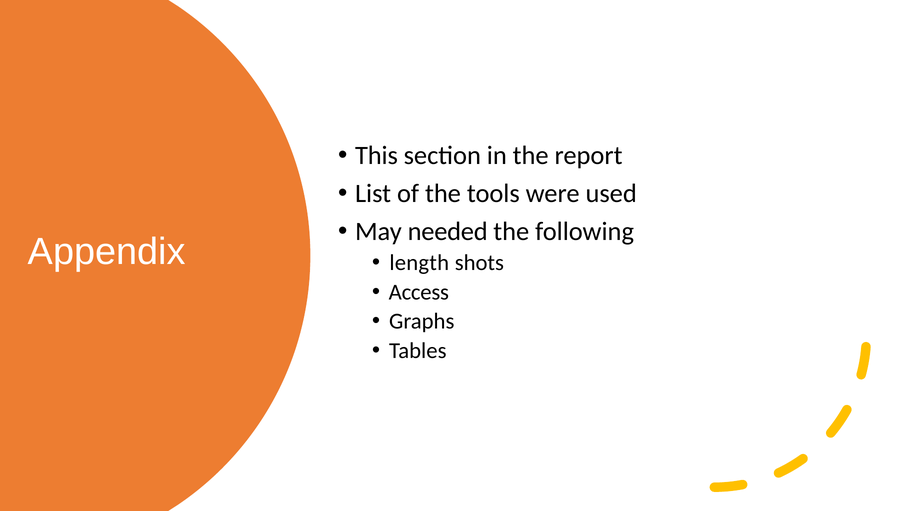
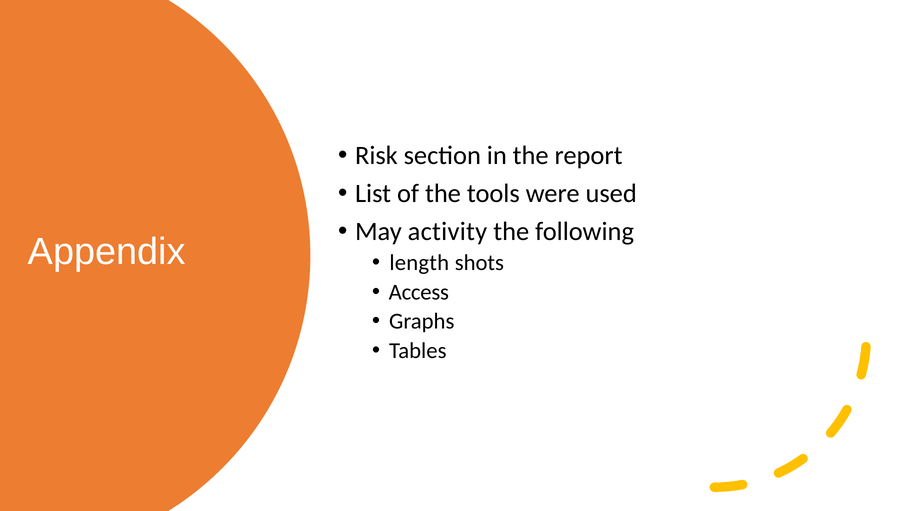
This: This -> Risk
needed: needed -> activity
